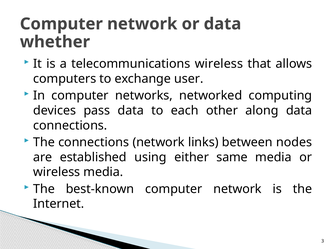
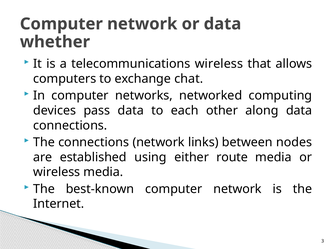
user: user -> chat
same: same -> route
